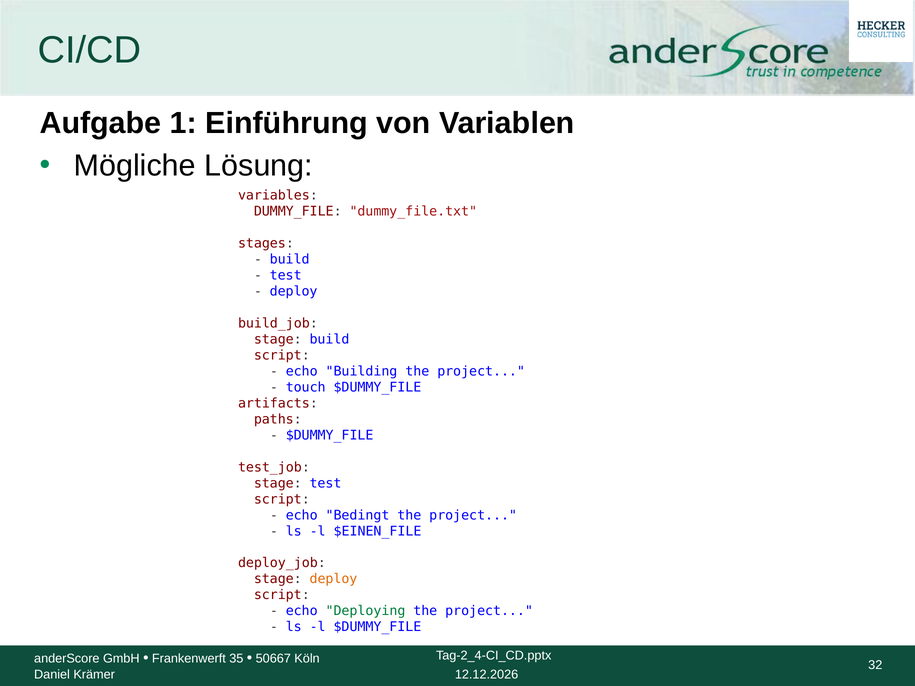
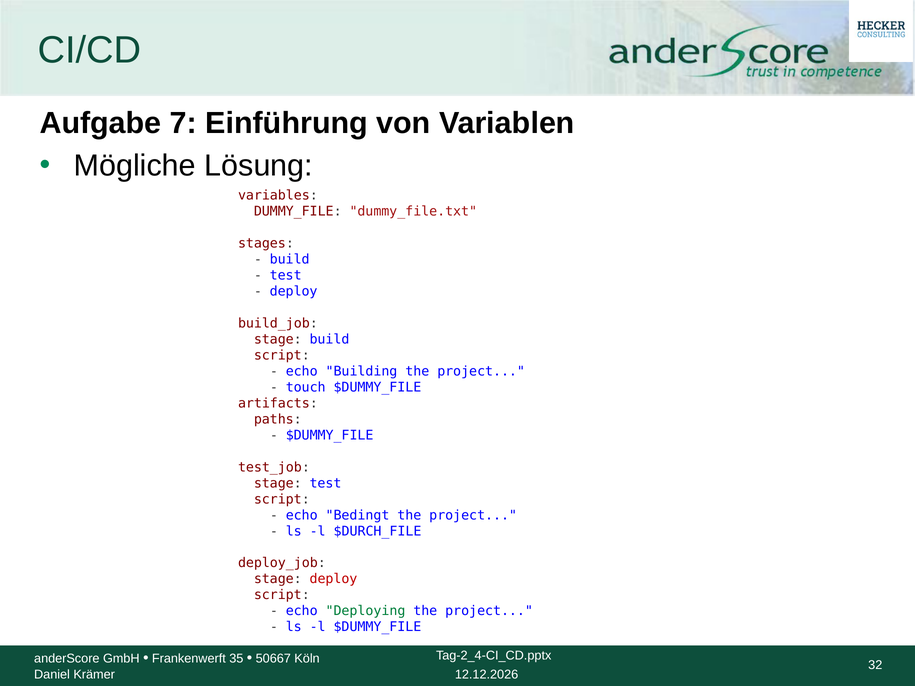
1: 1 -> 7
$EINEN_FILE: $EINEN_FILE -> $DURCH_FILE
deploy at (333, 579) colour: orange -> red
